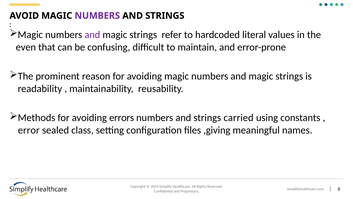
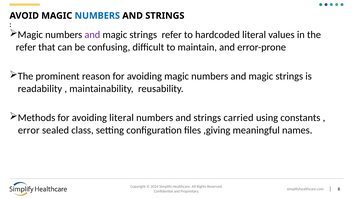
NUMBERS at (97, 16) colour: purple -> blue
even at (26, 47): even -> refer
avoiding errors: errors -> literal
